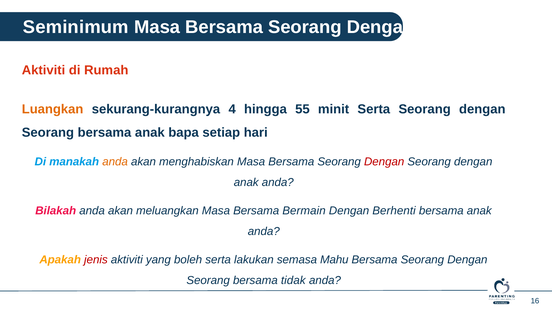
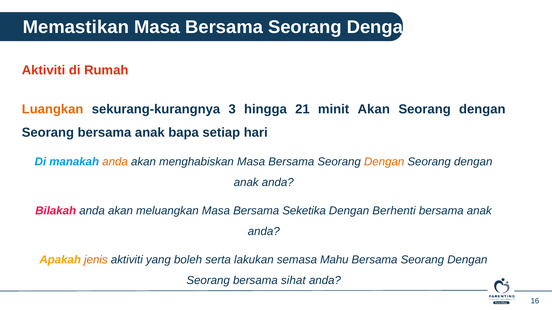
Seminimum: Seminimum -> Memastikan
4: 4 -> 3
55: 55 -> 21
minit Serta: Serta -> Akan
Dengan at (384, 162) colour: red -> orange
Bermain: Bermain -> Seketika
jenis colour: red -> orange
tidak: tidak -> sihat
